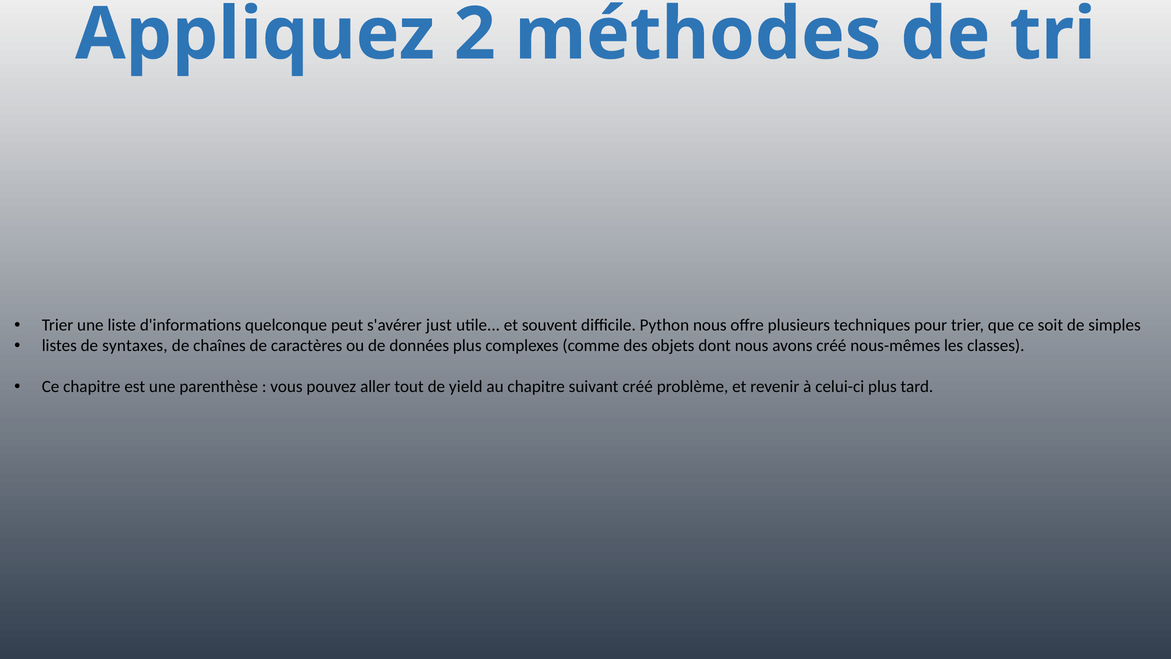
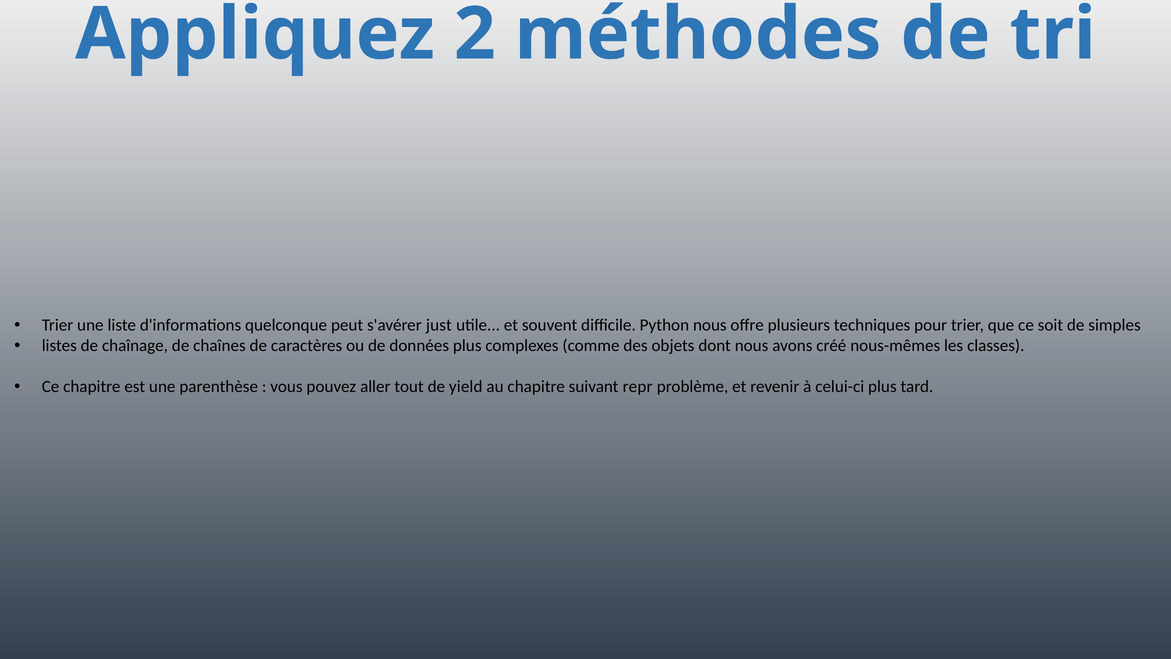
syntaxes: syntaxes -> chaînage
suivant créé: créé -> repr
